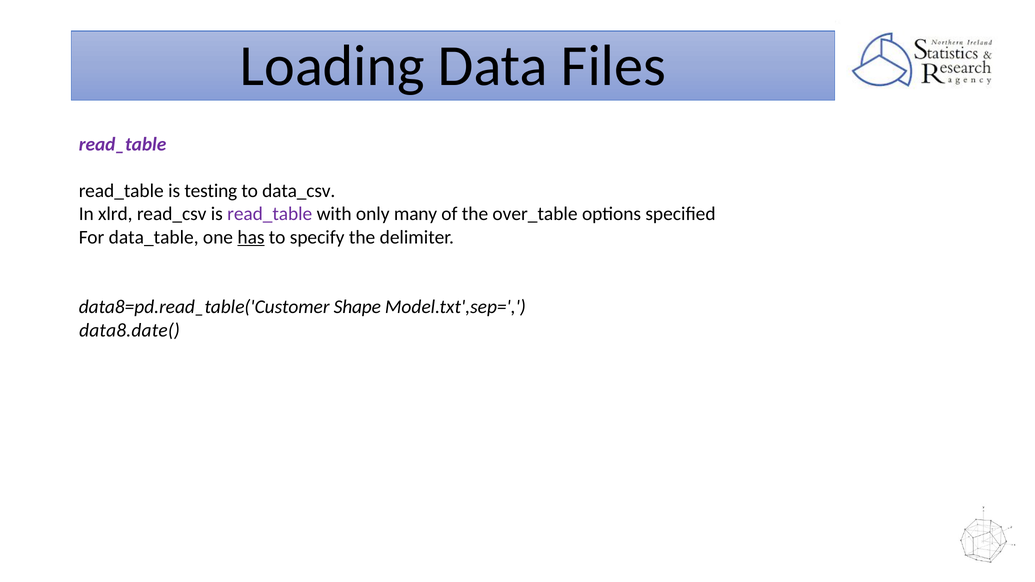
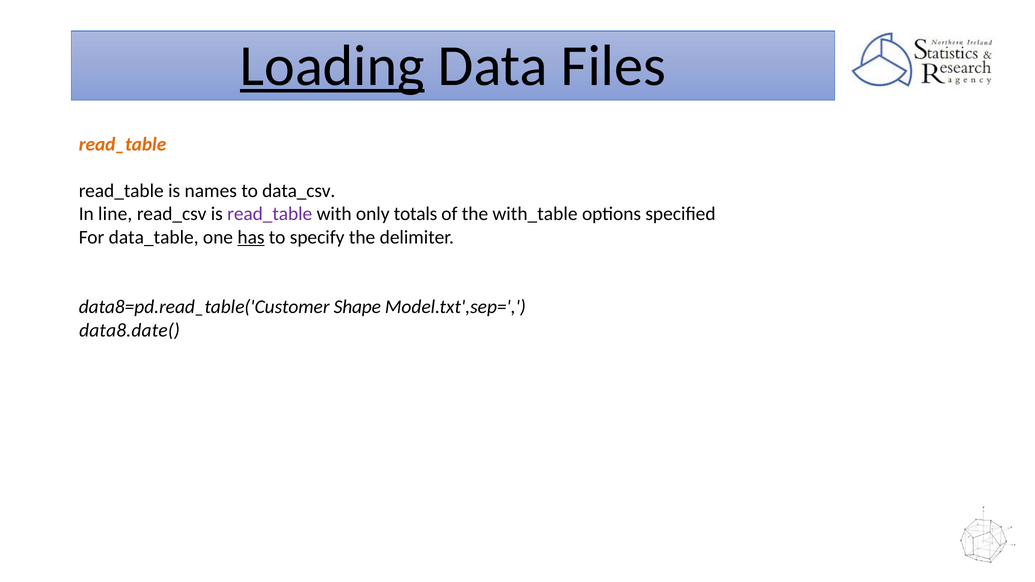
Loading underline: none -> present
read_table at (123, 144) colour: purple -> orange
testing: testing -> names
xlrd: xlrd -> line
many: many -> totals
over_table: over_table -> with_table
